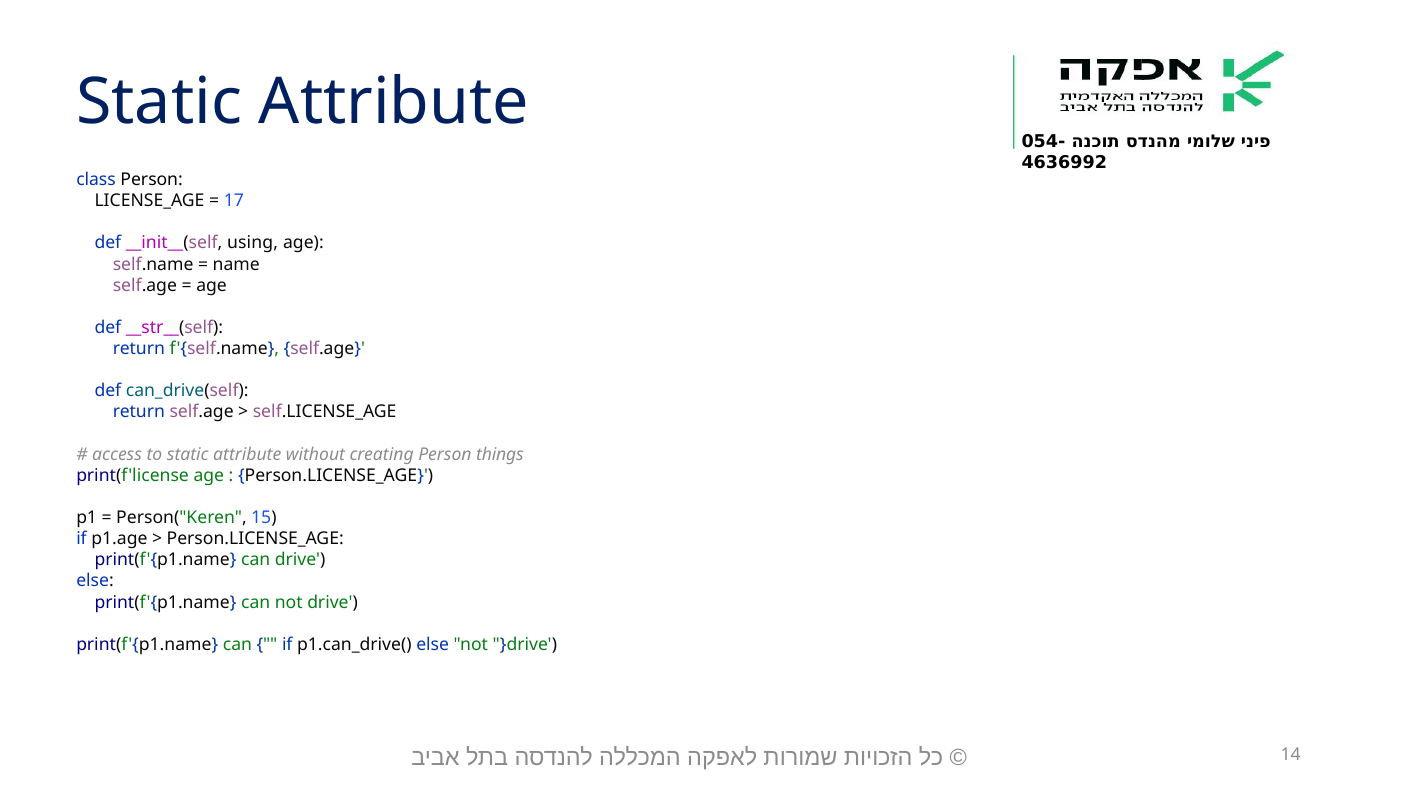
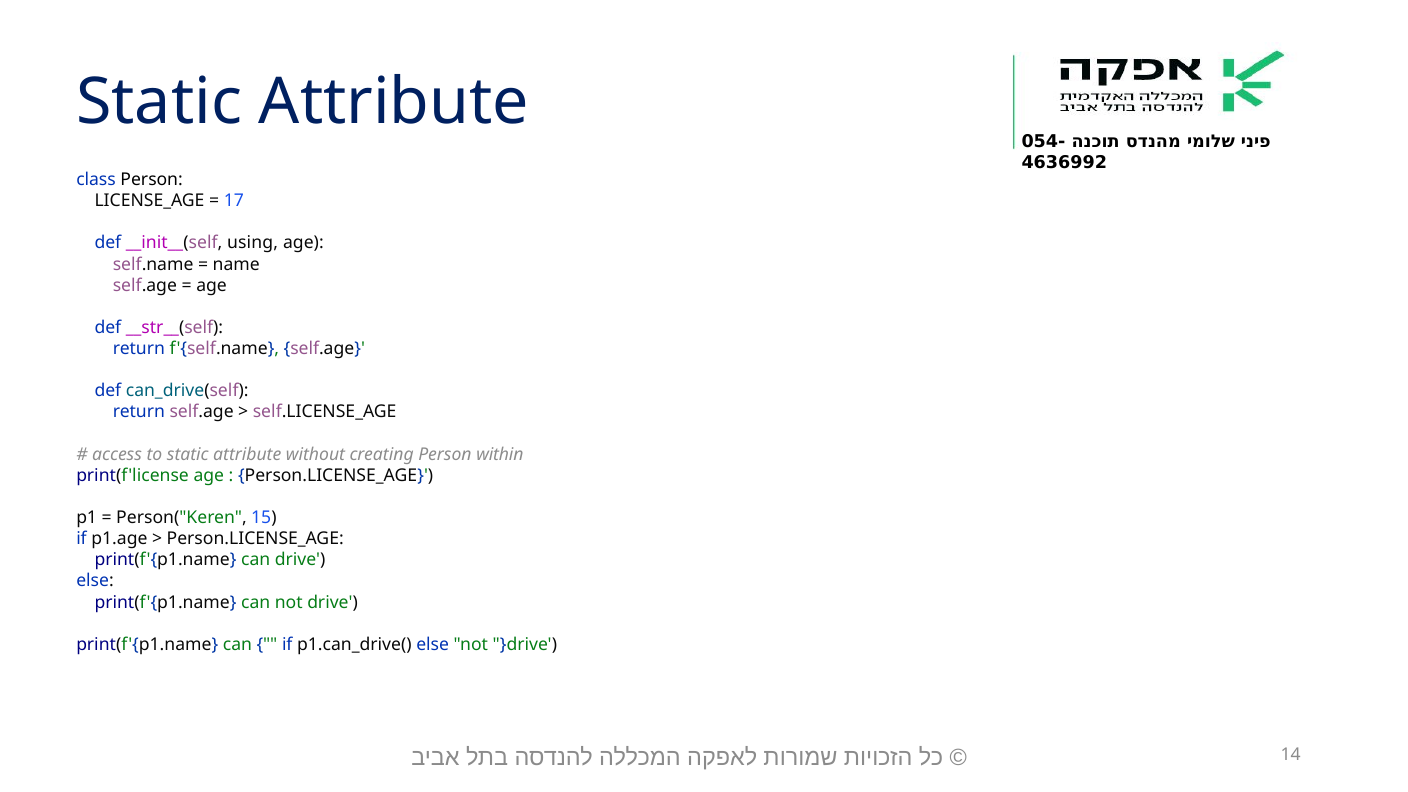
things: things -> within
